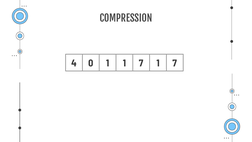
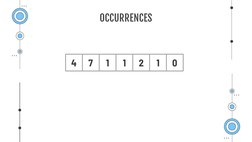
COMPRESSION: COMPRESSION -> OCCURRENCES
0: 0 -> 7
1 1 7: 7 -> 2
7 at (175, 63): 7 -> 0
